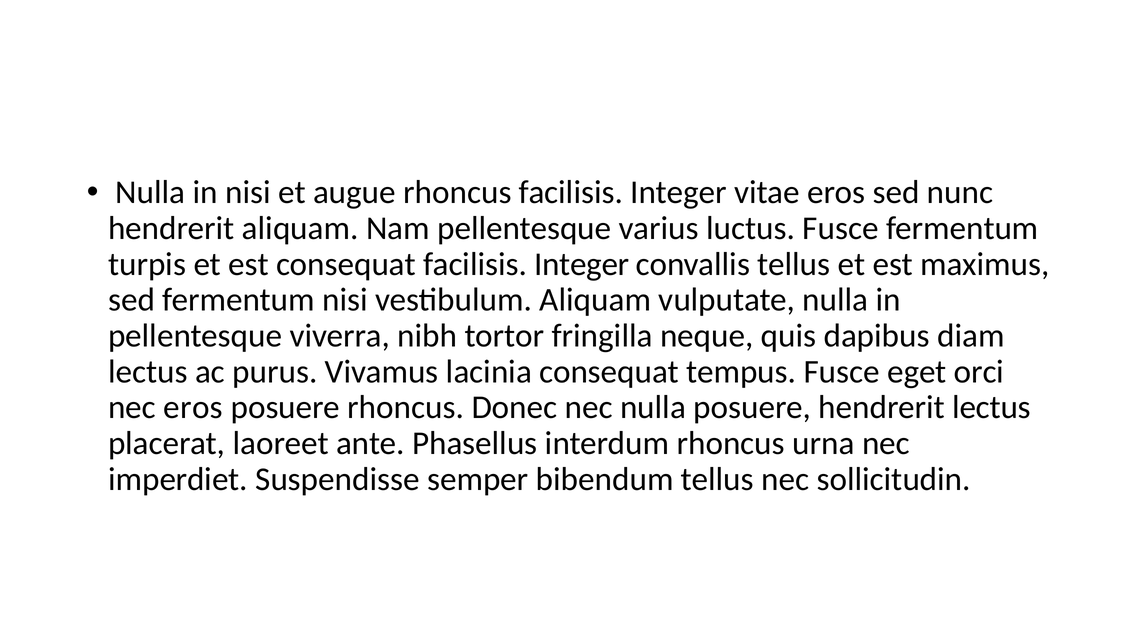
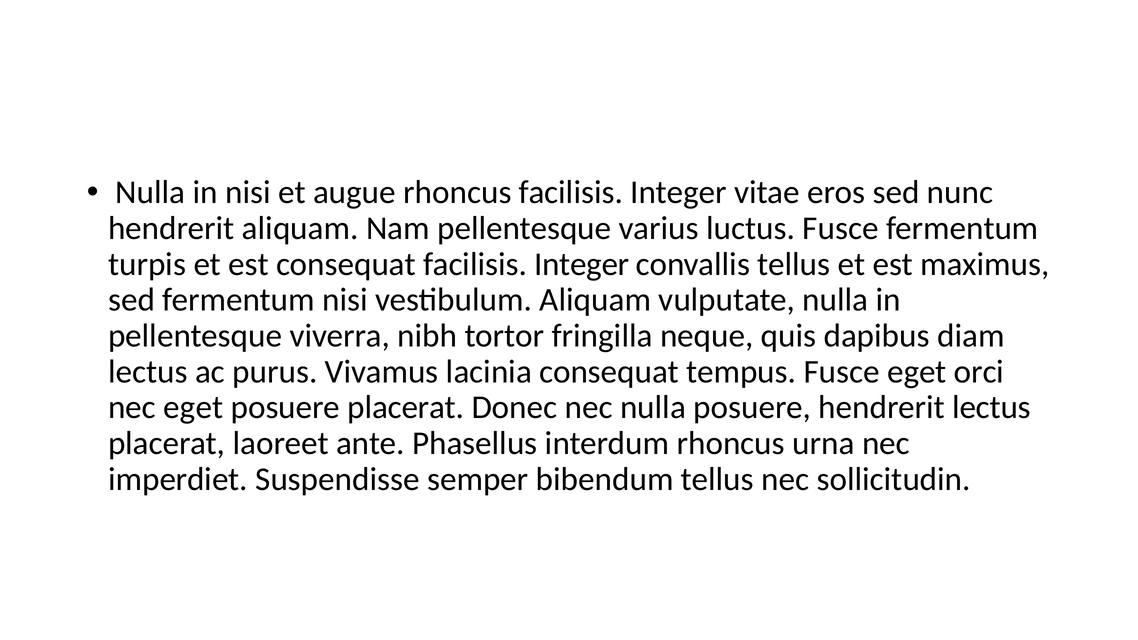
nec eros: eros -> eget
posuere rhoncus: rhoncus -> placerat
